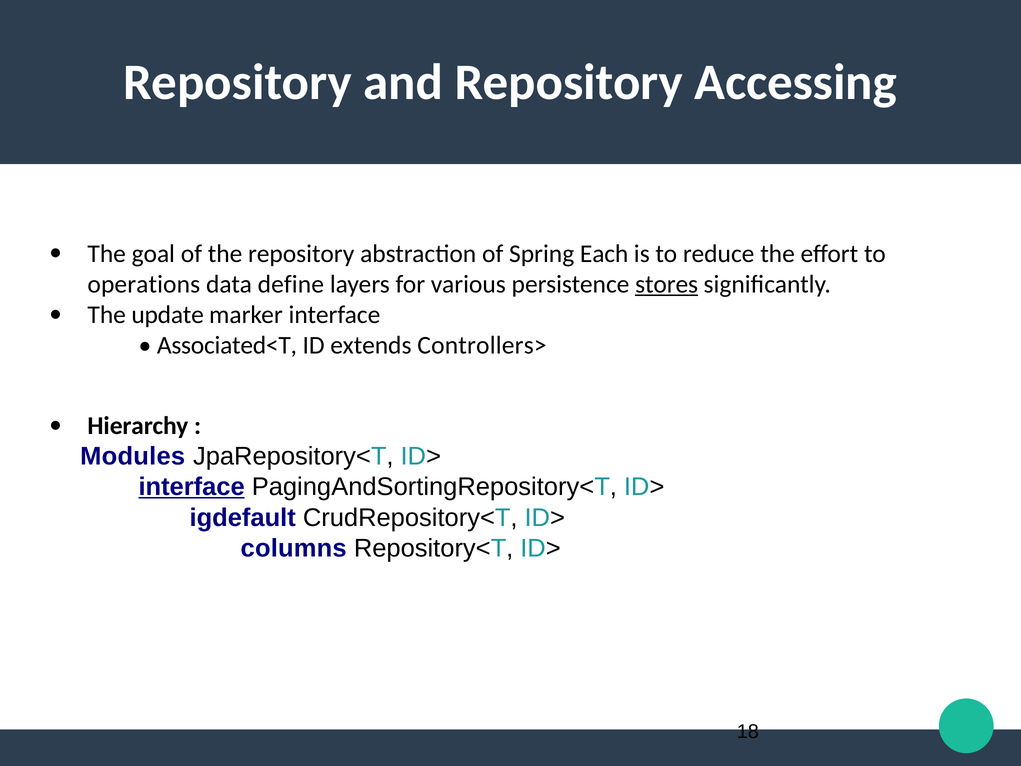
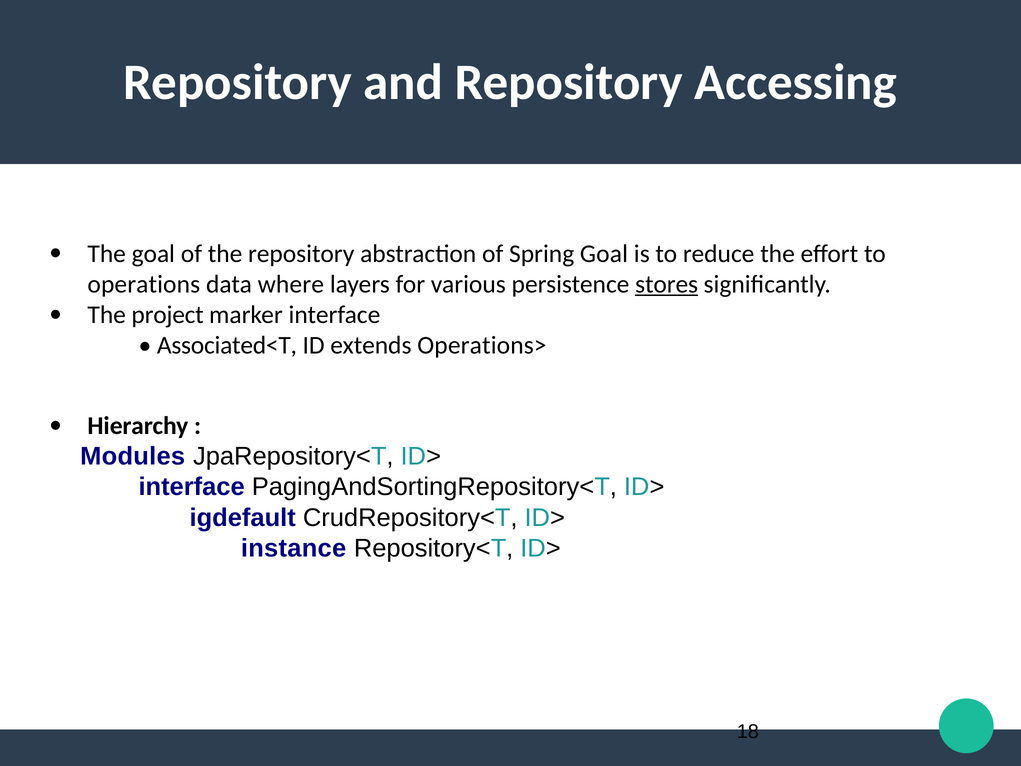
Spring Each: Each -> Goal
define: define -> where
update: update -> project
Controllers>: Controllers> -> Operations>
interface at (192, 487) underline: present -> none
columns: columns -> instance
